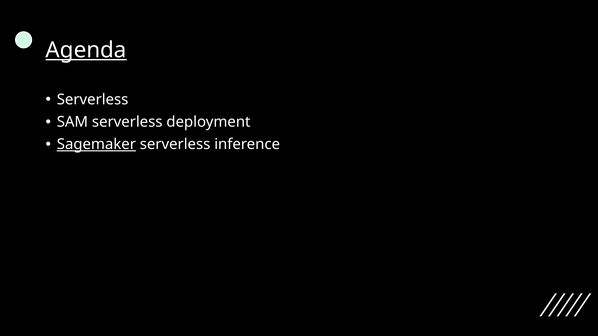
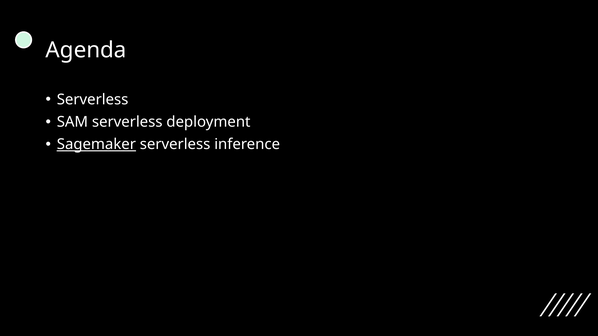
Agenda underline: present -> none
